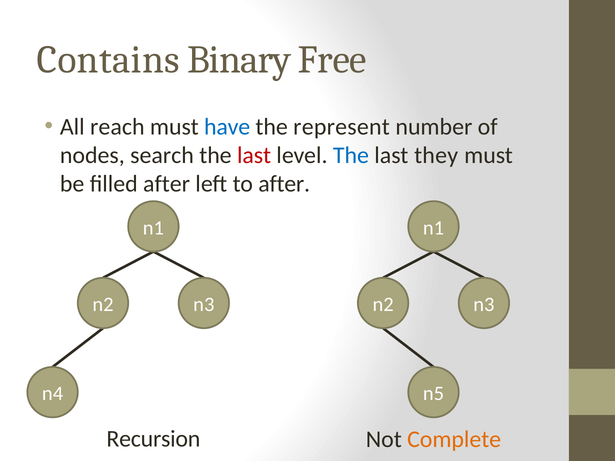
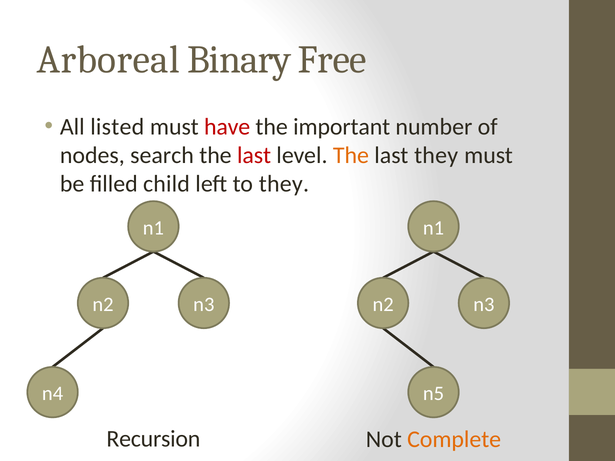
Contains: Contains -> Arboreal
reach: reach -> listed
have colour: blue -> red
represent: represent -> important
The at (351, 155) colour: blue -> orange
filled after: after -> child
to after: after -> they
